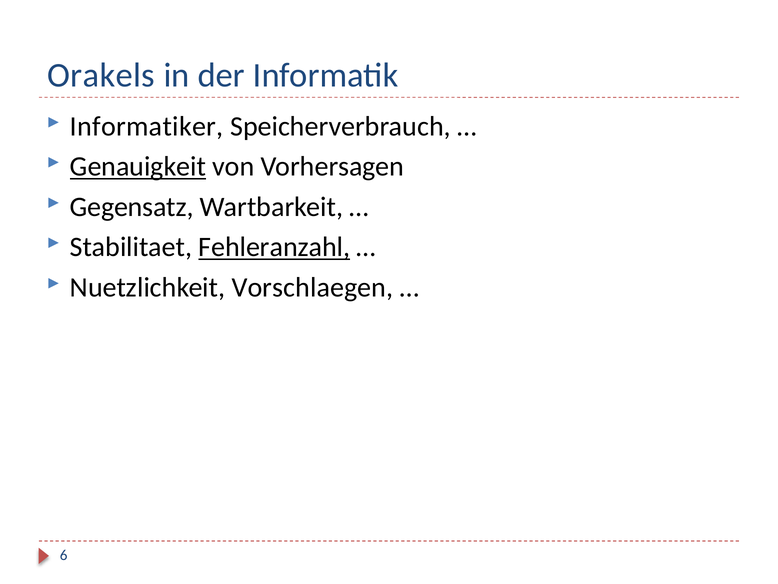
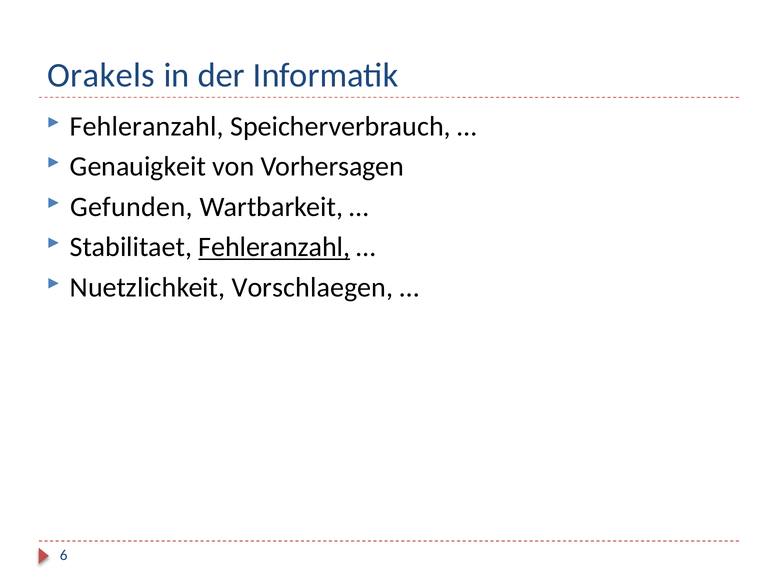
Informatiker at (147, 126): Informatiker -> Fehleranzahl
Genauigkeit underline: present -> none
Gegensatz: Gegensatz -> Gefunden
